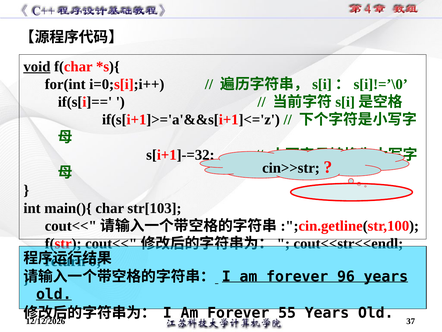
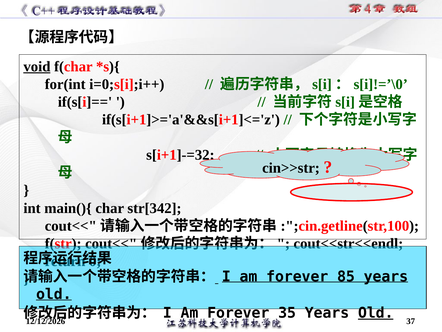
str[103: str[103 -> str[342
96: 96 -> 85
55: 55 -> 35
Old at (376, 312) underline: none -> present
